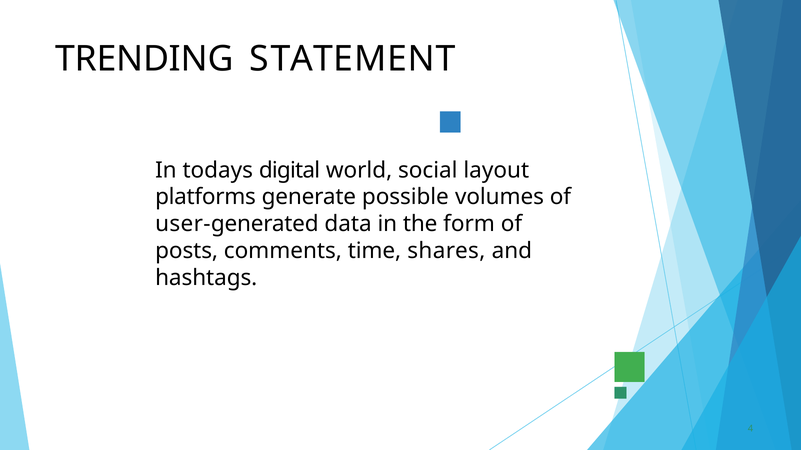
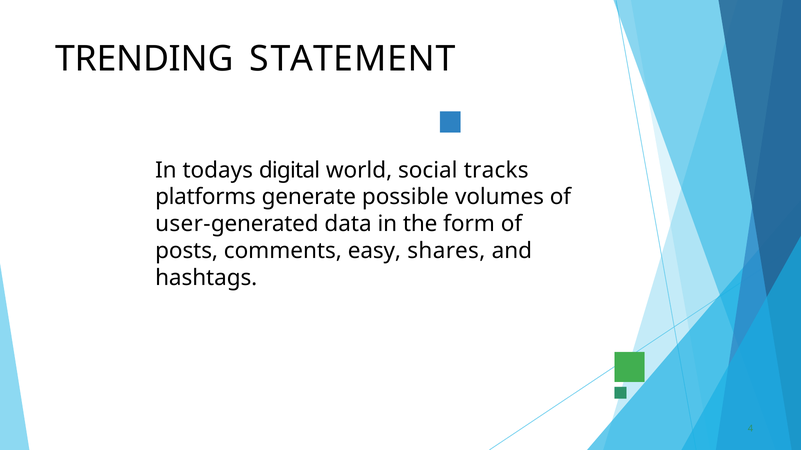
layout: layout -> tracks
time: time -> easy
